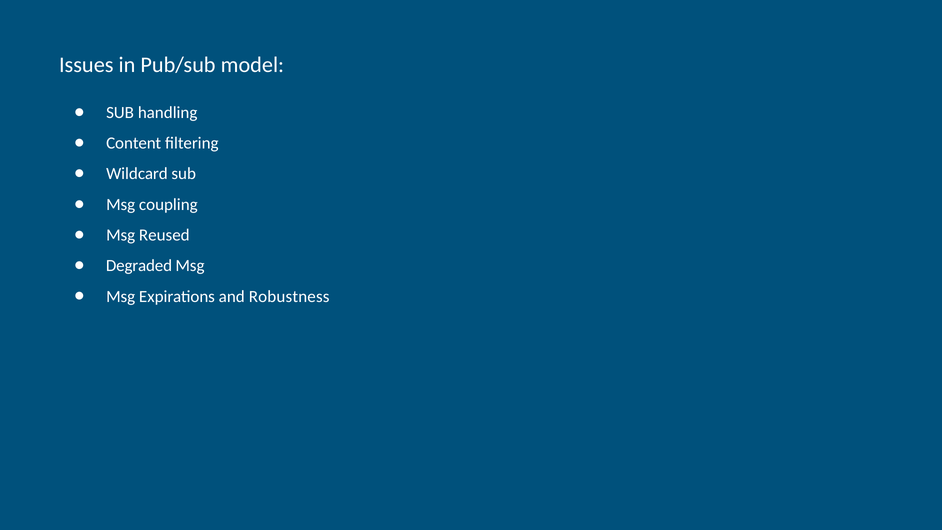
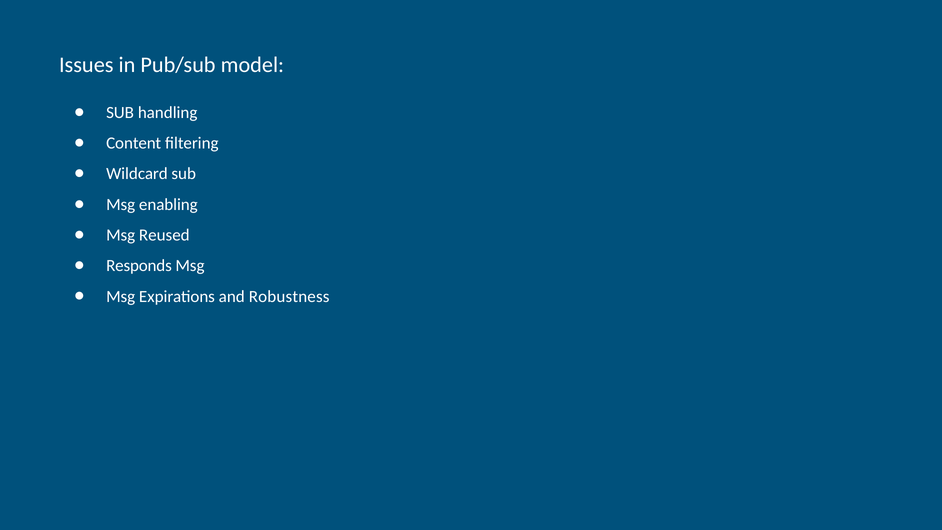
coupling: coupling -> enabling
Degraded: Degraded -> Responds
